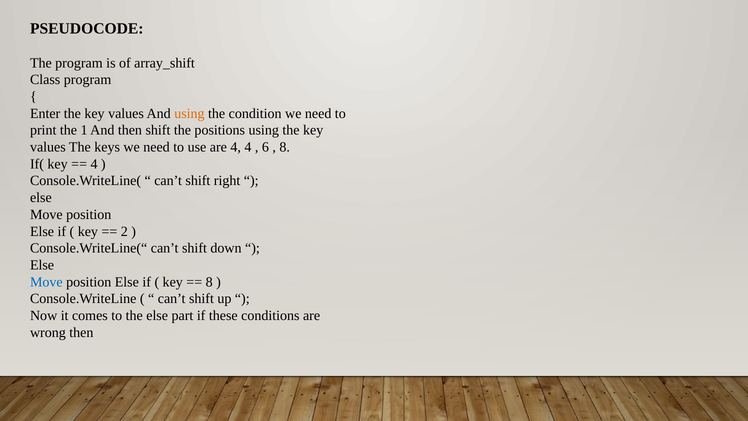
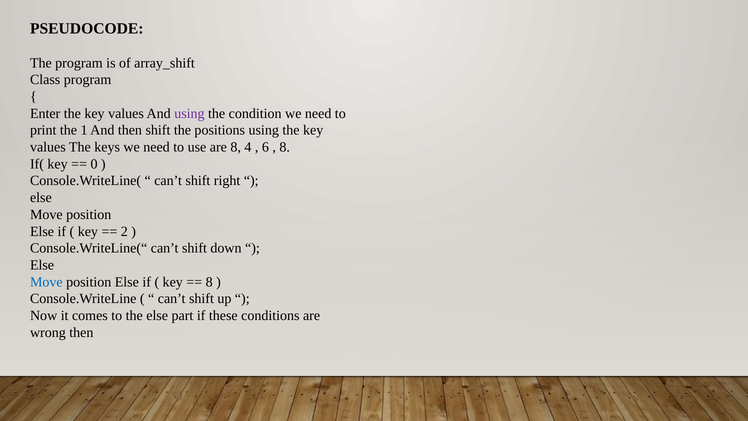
using at (189, 113) colour: orange -> purple
are 4: 4 -> 8
4 at (94, 164): 4 -> 0
